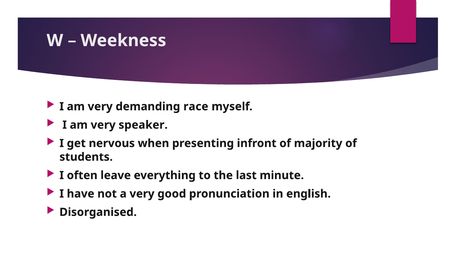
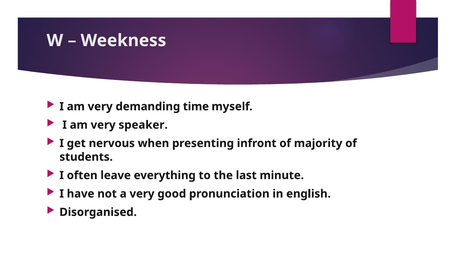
race: race -> time
